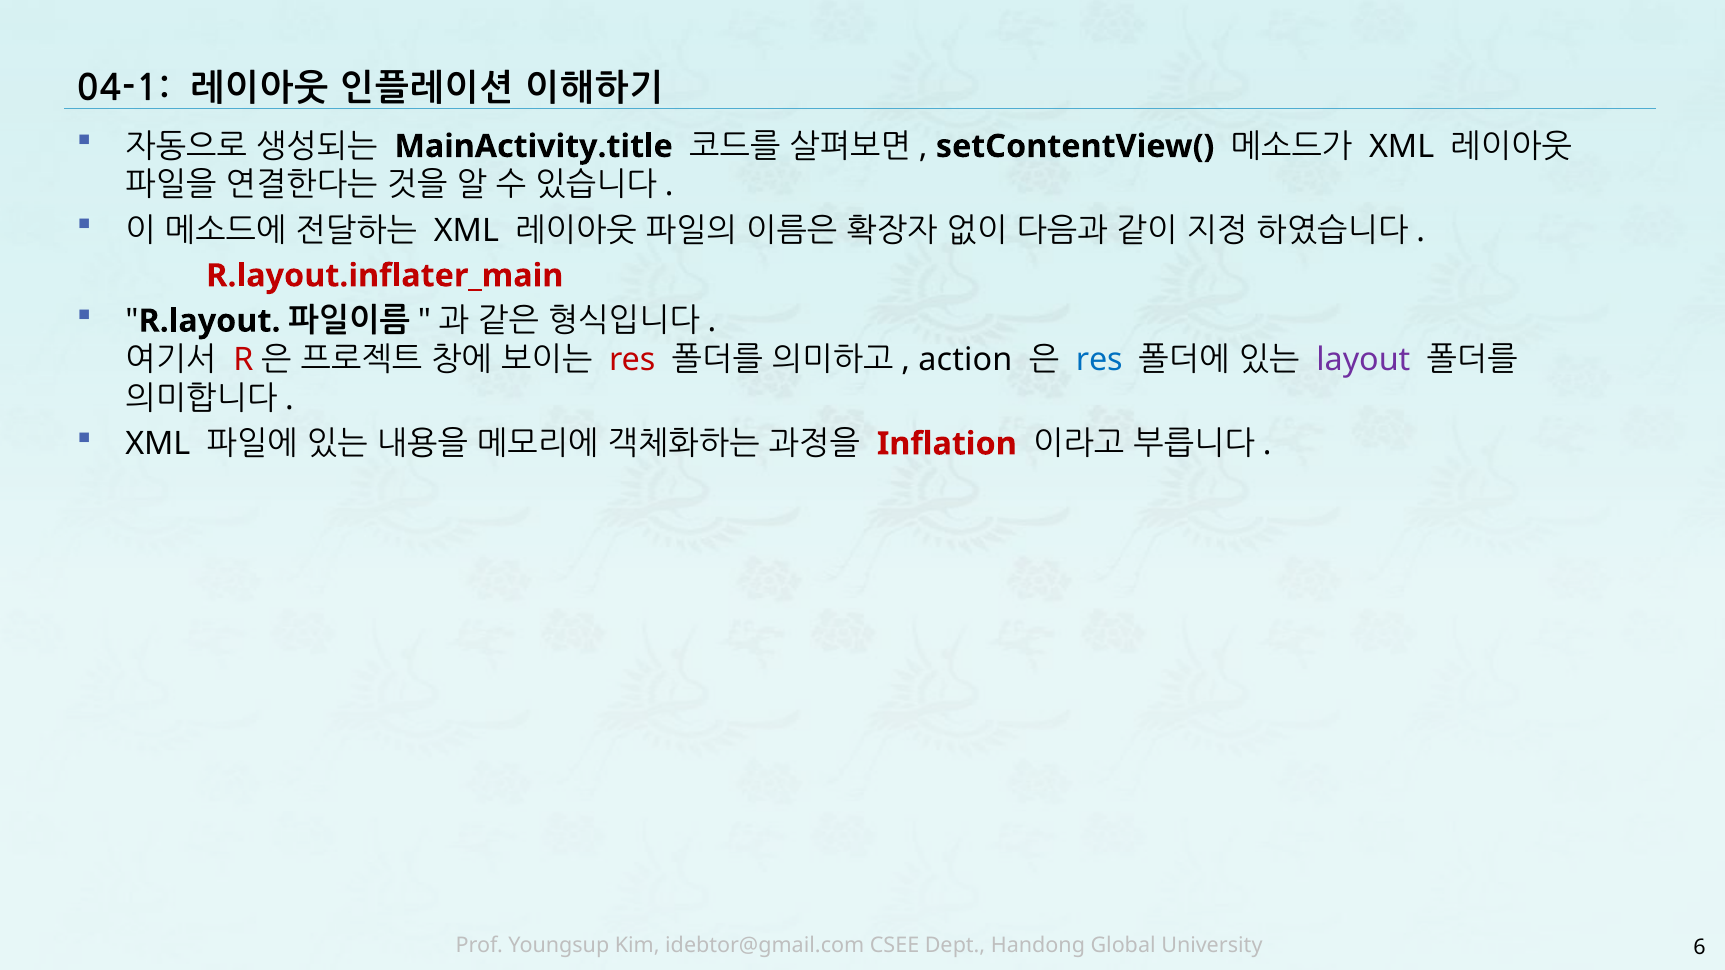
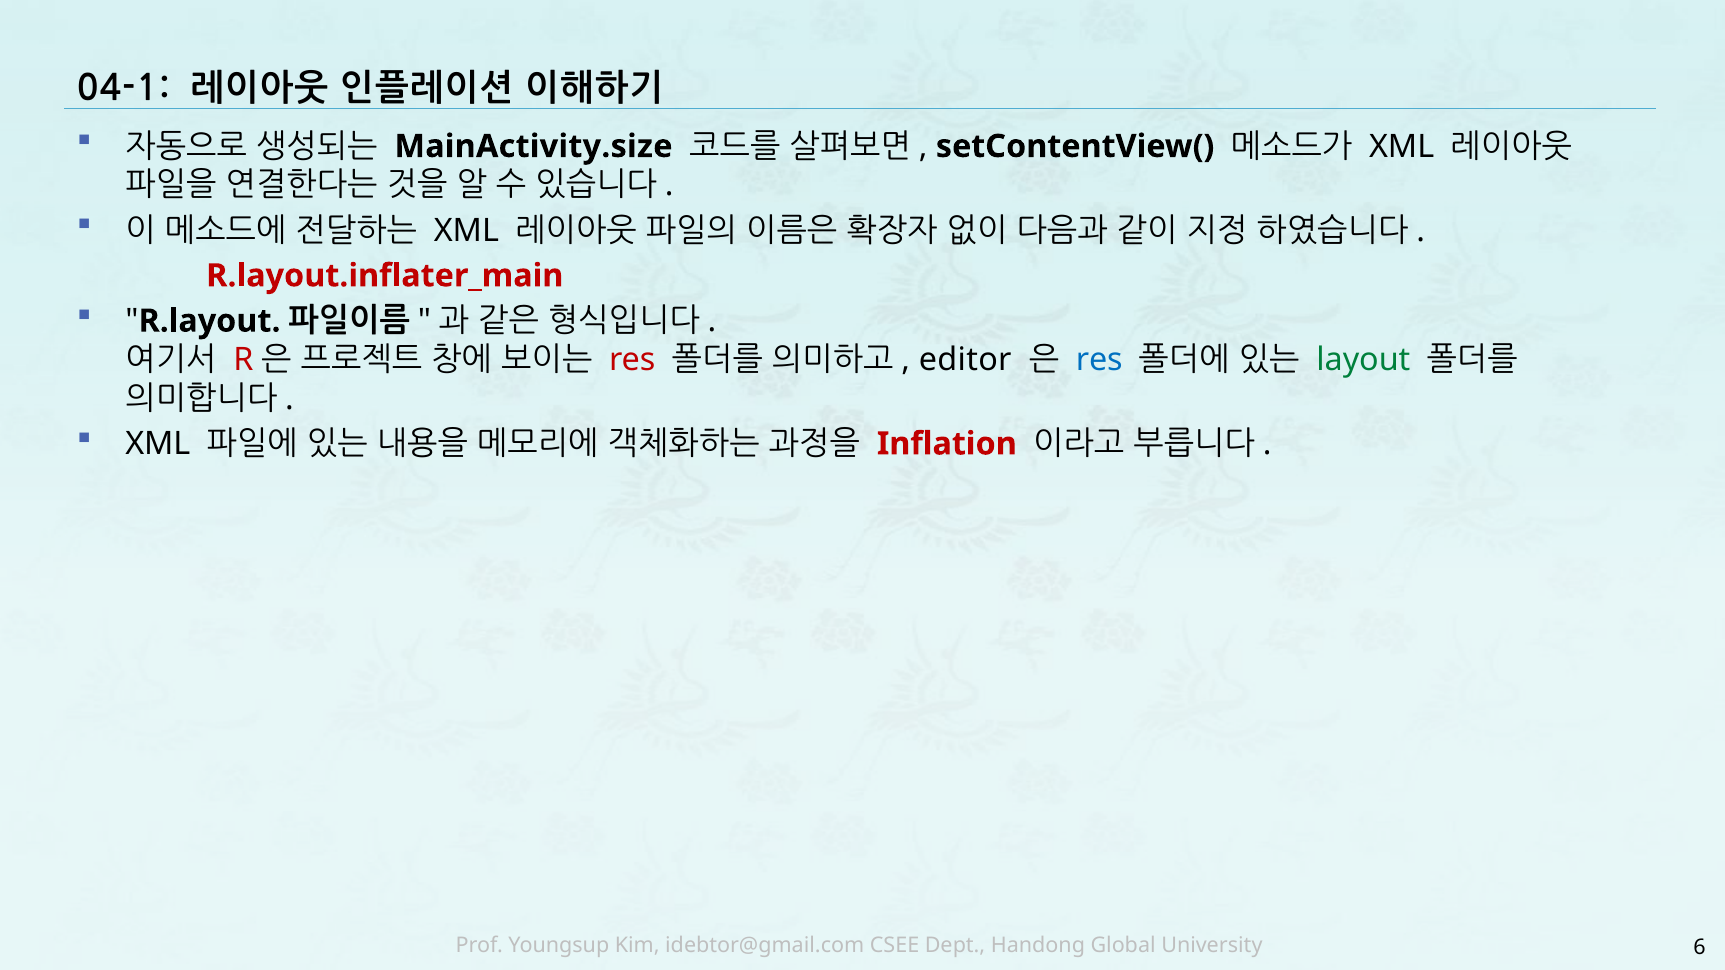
MainActivity.title: MainActivity.title -> MainActivity.size
action: action -> editor
layout colour: purple -> green
